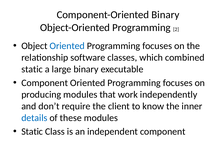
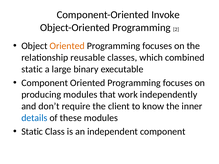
Component-Oriented Binary: Binary -> Invoke
Oriented at (67, 46) colour: blue -> orange
software: software -> reusable
